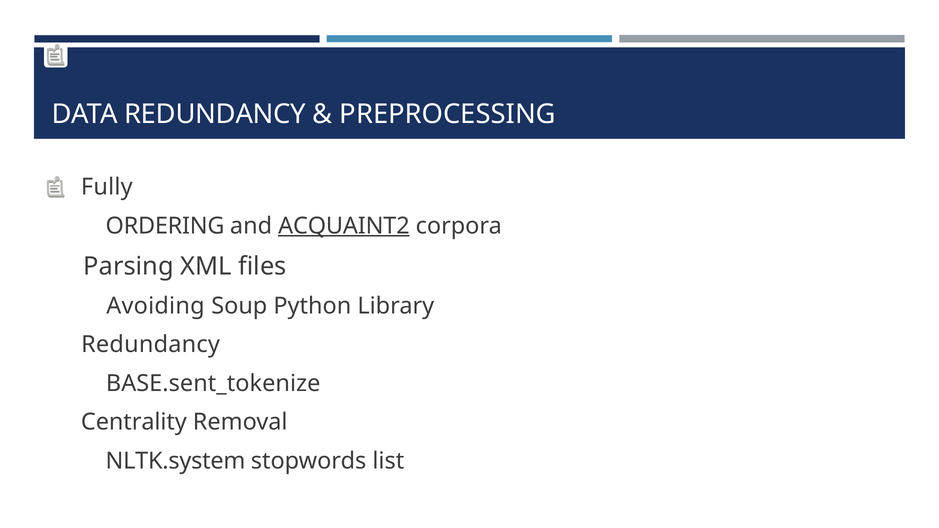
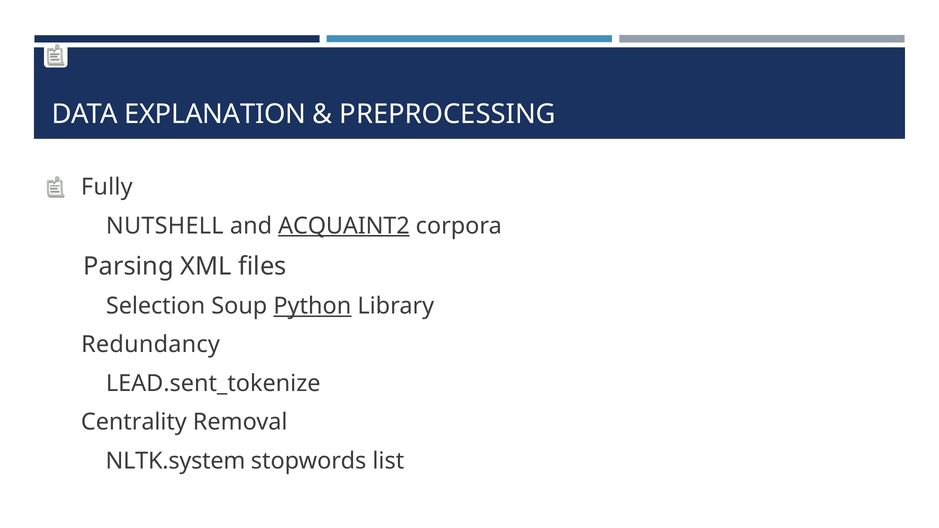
DATA REDUNDANCY: REDUNDANCY -> EXPLANATION
ORDERING: ORDERING -> NUTSHELL
Avoiding: Avoiding -> Selection
Python underline: none -> present
BASE.sent_tokenize: BASE.sent_tokenize -> LEAD.sent_tokenize
